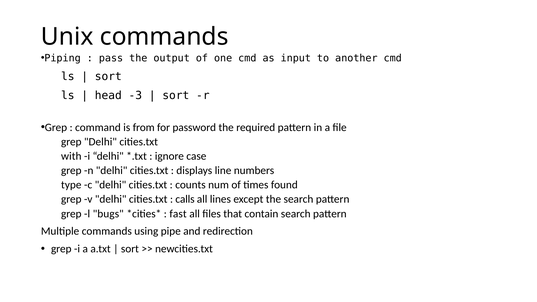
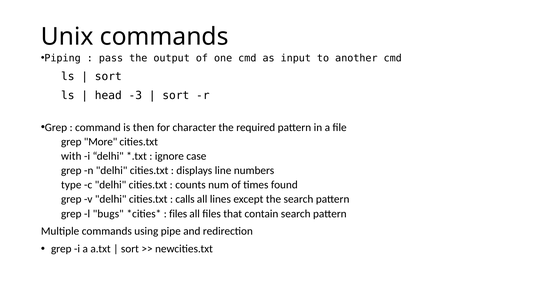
from: from -> then
password: password -> character
grep Delhi: Delhi -> More
fast at (178, 214): fast -> files
